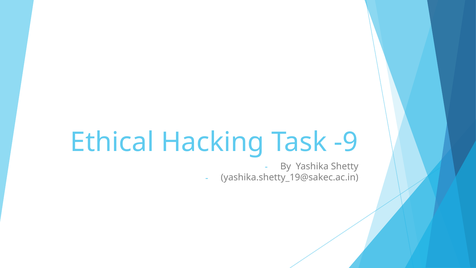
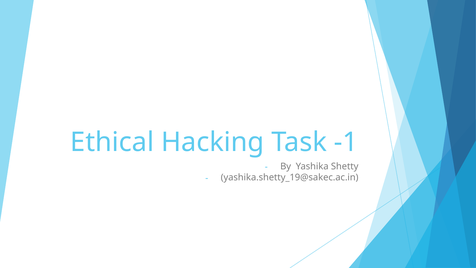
-9: -9 -> -1
